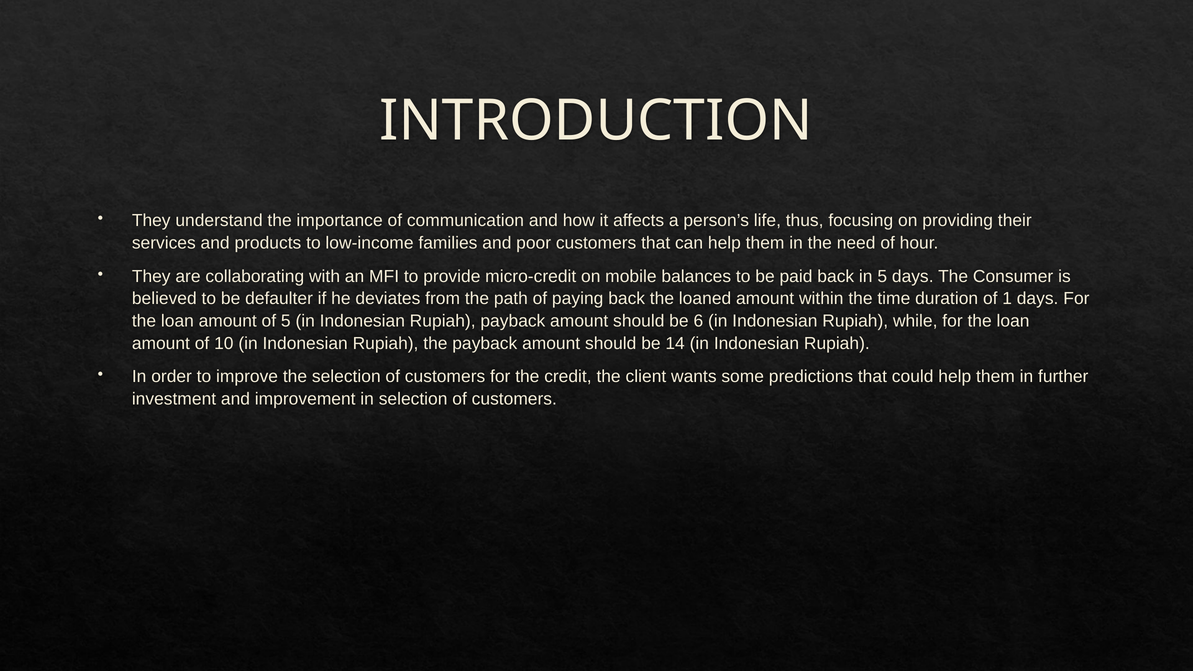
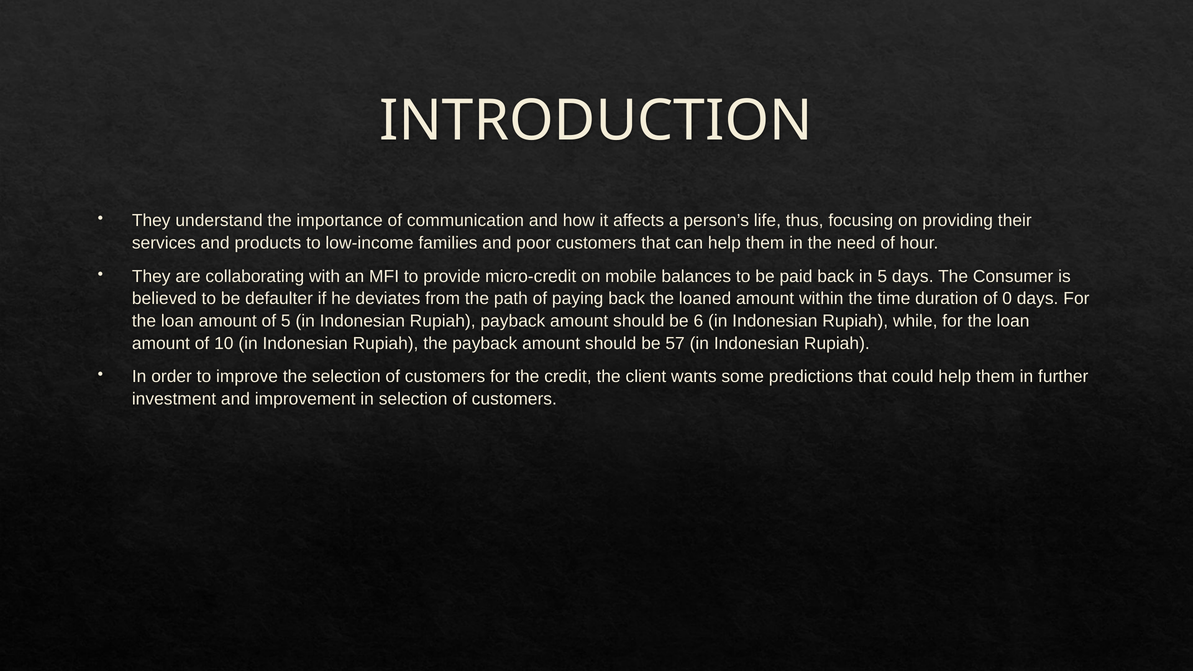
1: 1 -> 0
14: 14 -> 57
